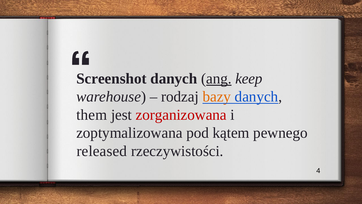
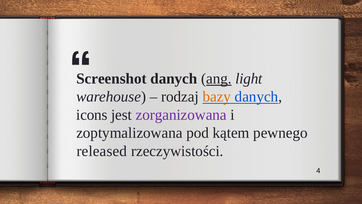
keep: keep -> light
them: them -> icons
zorganizowana colour: red -> purple
